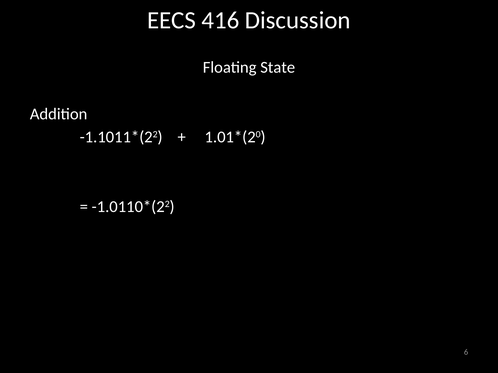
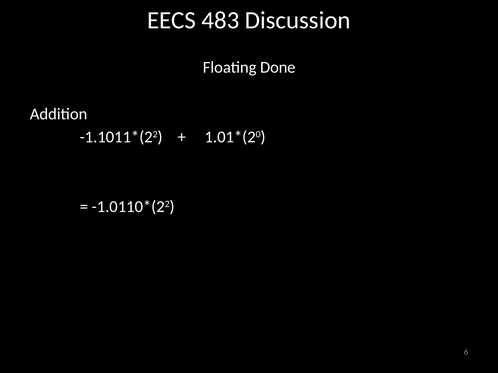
416: 416 -> 483
State: State -> Done
